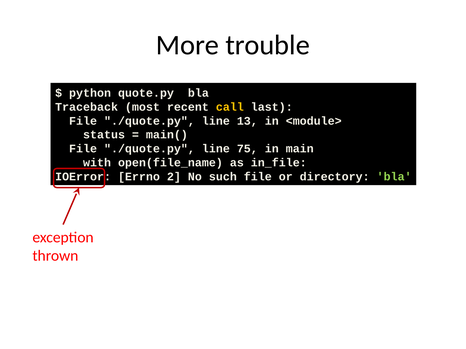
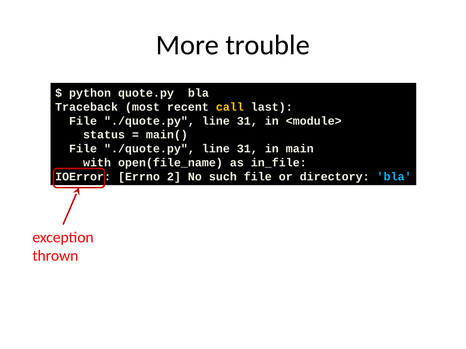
13 at (247, 121): 13 -> 31
75 at (247, 149): 75 -> 31
bla at (394, 177) colour: light green -> light blue
